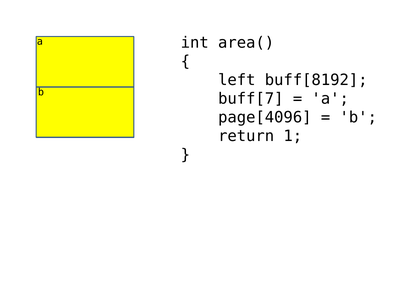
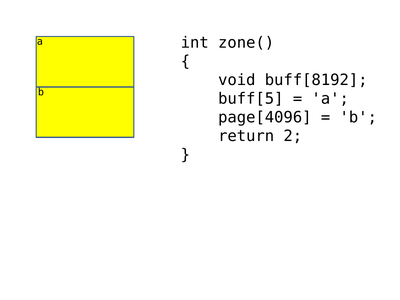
area(: area( -> zone(
left: left -> void
buff[7: buff[7 -> buff[5
1: 1 -> 2
